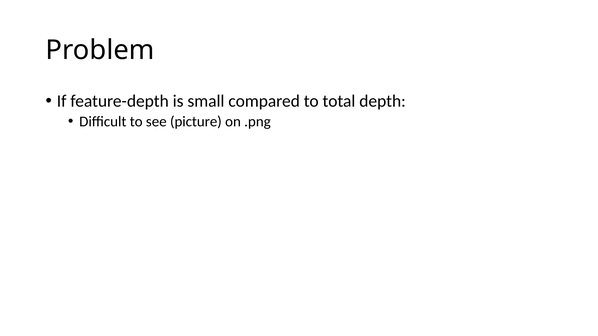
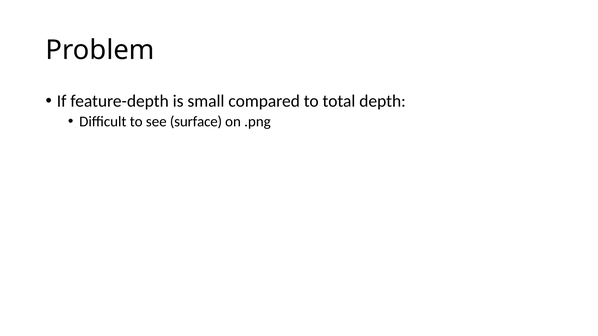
picture: picture -> surface
